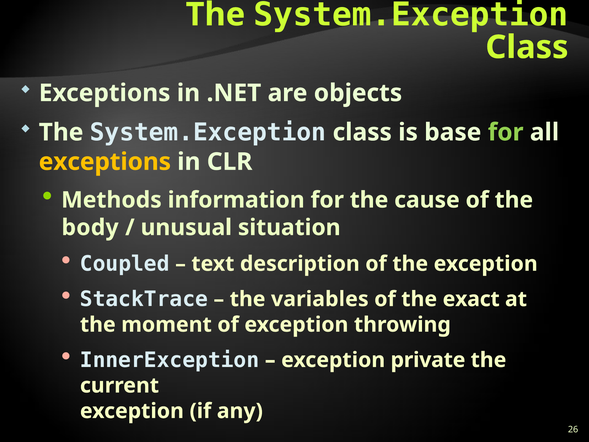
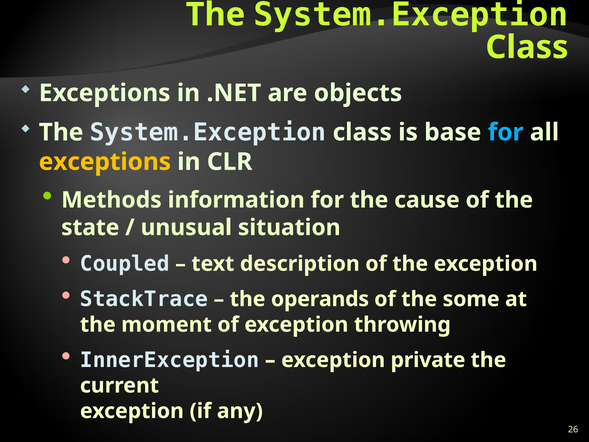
for at (506, 132) colour: light green -> light blue
body: body -> state
variables: variables -> operands
exact: exact -> some
